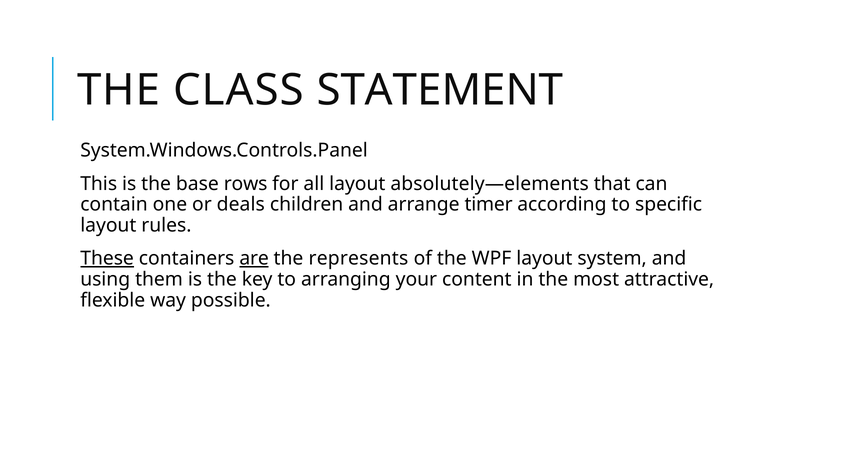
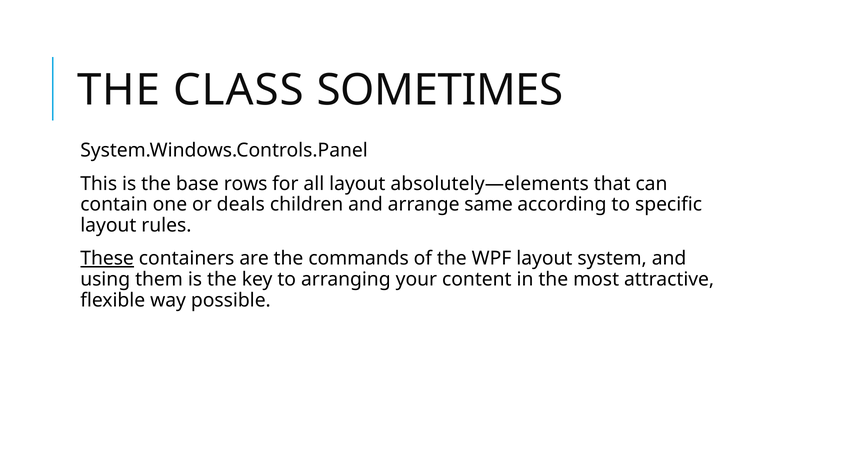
STATEMENT: STATEMENT -> SOMETIMES
timer: timer -> same
are underline: present -> none
represents: represents -> commands
